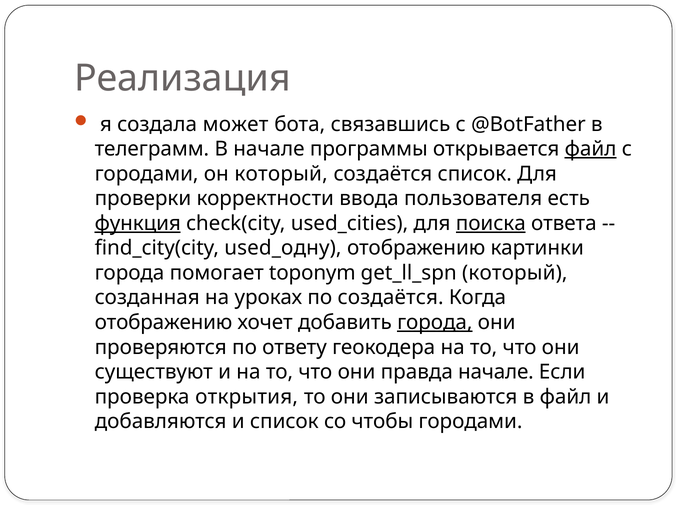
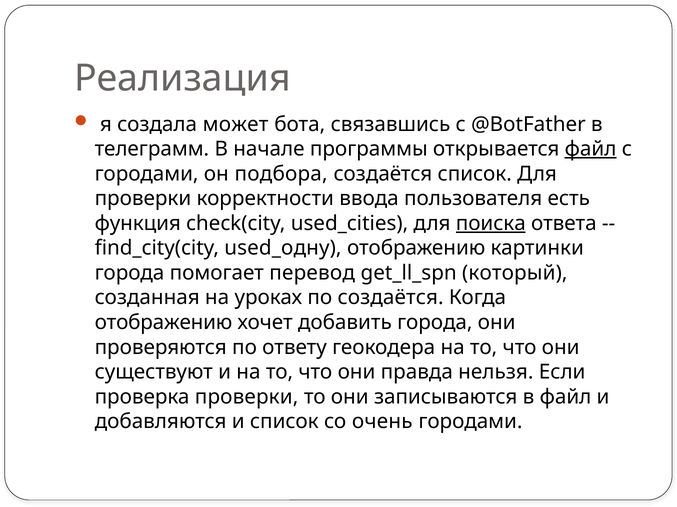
он который: который -> подбора
функция underline: present -> none
toponym: toponym -> перевод
города at (435, 323) underline: present -> none
правда начале: начале -> нельзя
проверка открытия: открытия -> проверки
чтобы: чтобы -> очень
